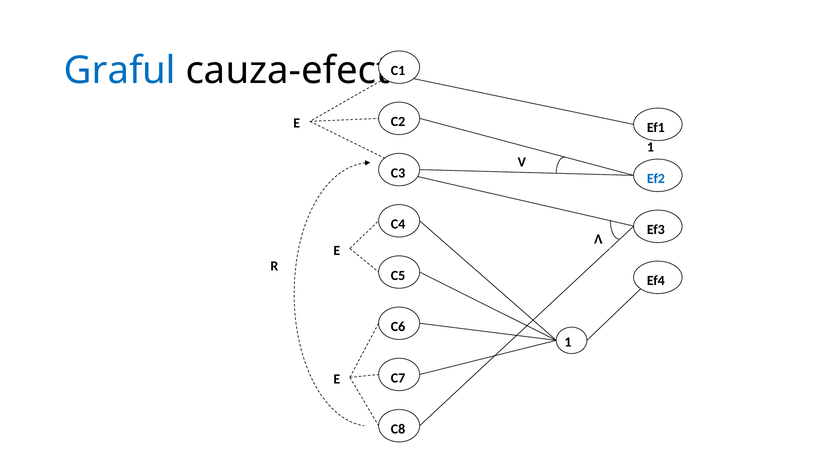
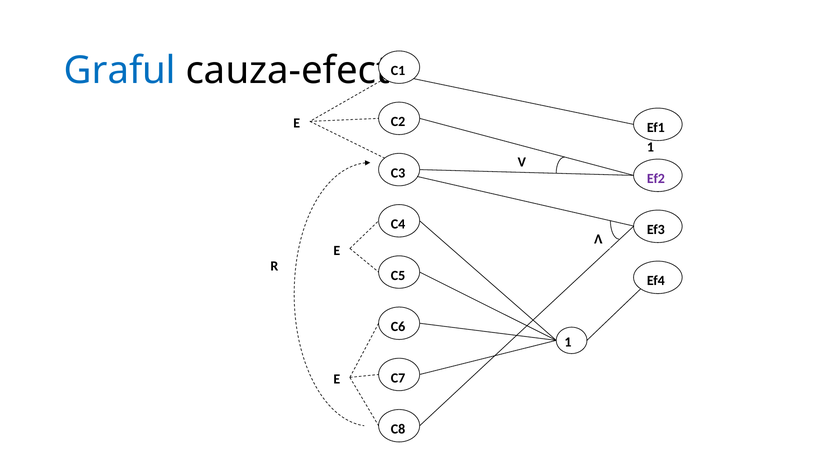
Ef2 colour: blue -> purple
